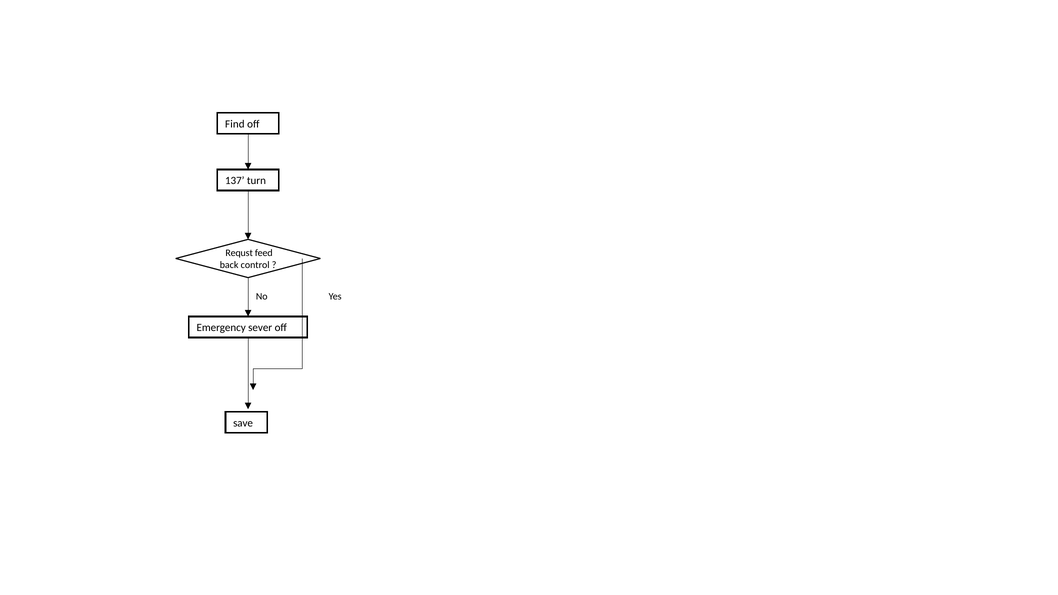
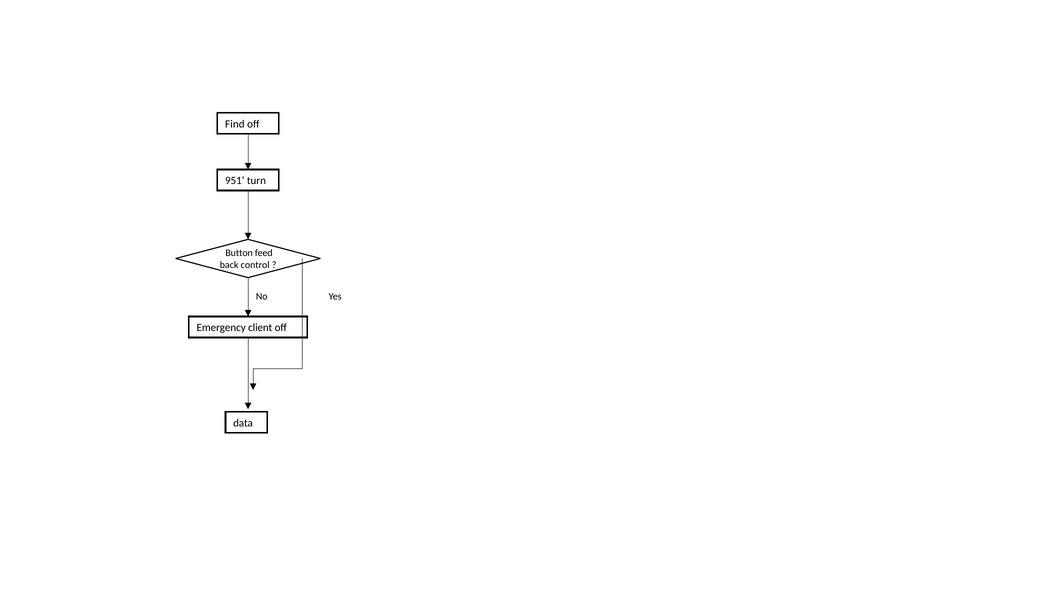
137: 137 -> 951
Requst: Requst -> Button
sever: sever -> client
save: save -> data
